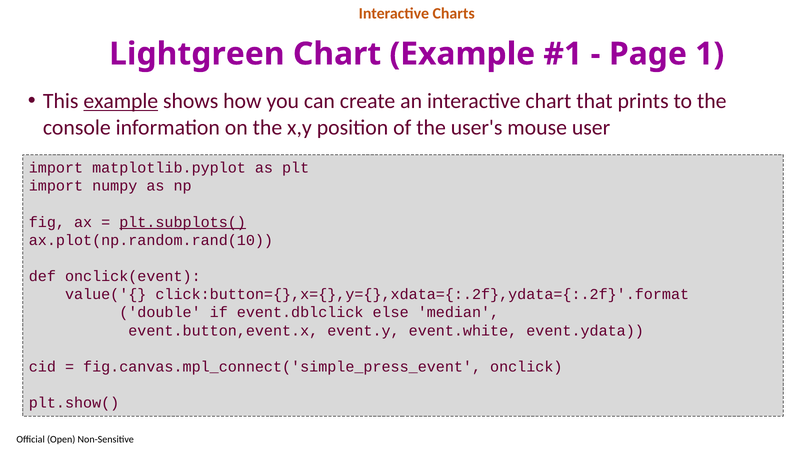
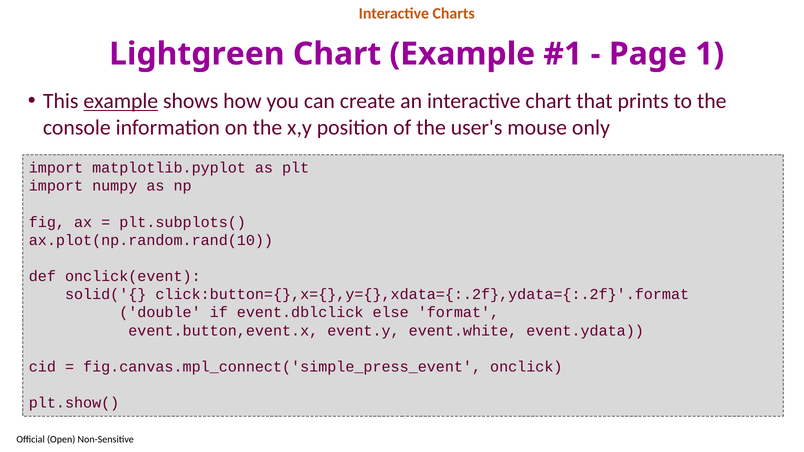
user: user -> only
plt.subplots( underline: present -> none
value('{: value('{ -> solid('{
median: median -> format
